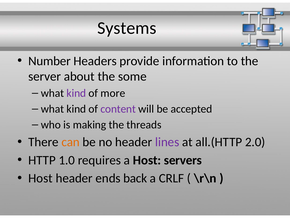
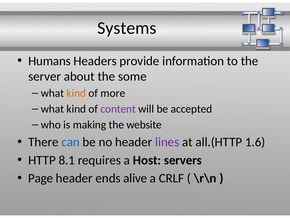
Number: Number -> Humans
kind at (76, 93) colour: purple -> orange
threads: threads -> website
can colour: orange -> blue
2.0: 2.0 -> 1.6
1.0: 1.0 -> 8.1
Host at (40, 178): Host -> Page
back: back -> alive
